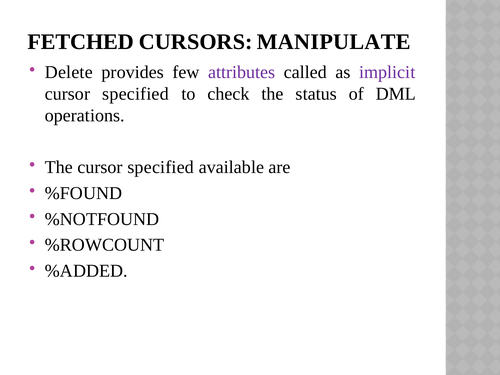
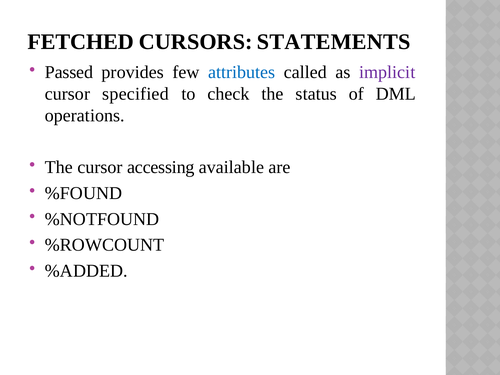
MANIPULATE: MANIPULATE -> STATEMENTS
Delete: Delete -> Passed
attributes colour: purple -> blue
The cursor specified: specified -> accessing
